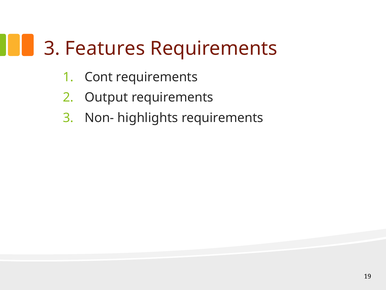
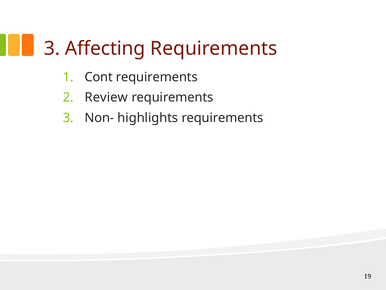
Features: Features -> Affecting
Output: Output -> Review
